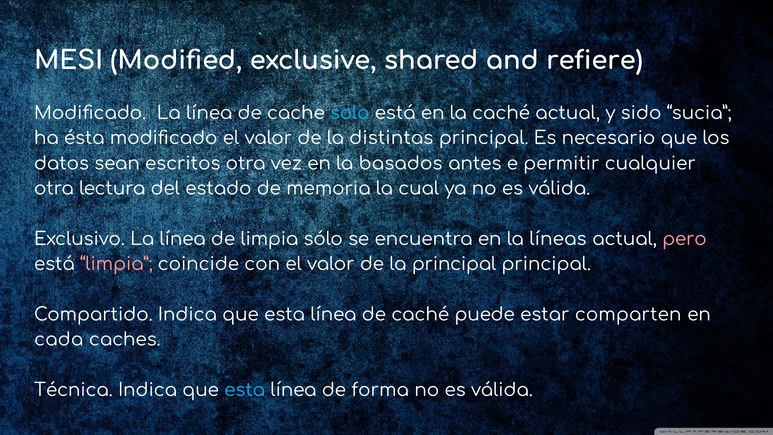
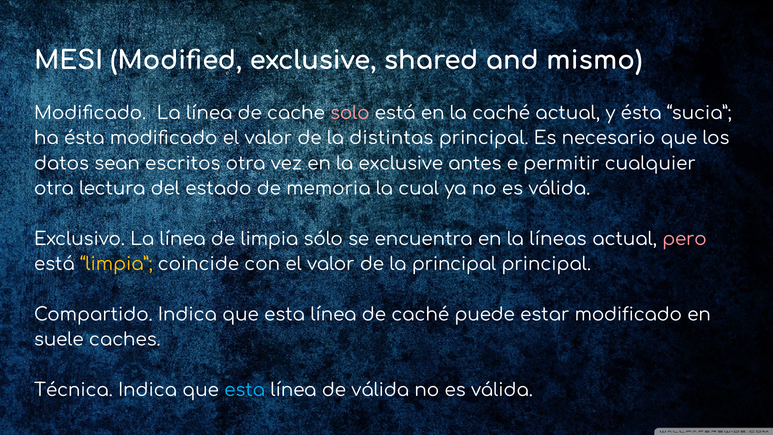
refiere: refiere -> mismo
solo colour: light blue -> pink
y sido: sido -> ésta
la basados: basados -> exclusive
limpia at (116, 264) colour: pink -> yellow
estar comparten: comparten -> modificado
cada: cada -> suele
de forma: forma -> válida
